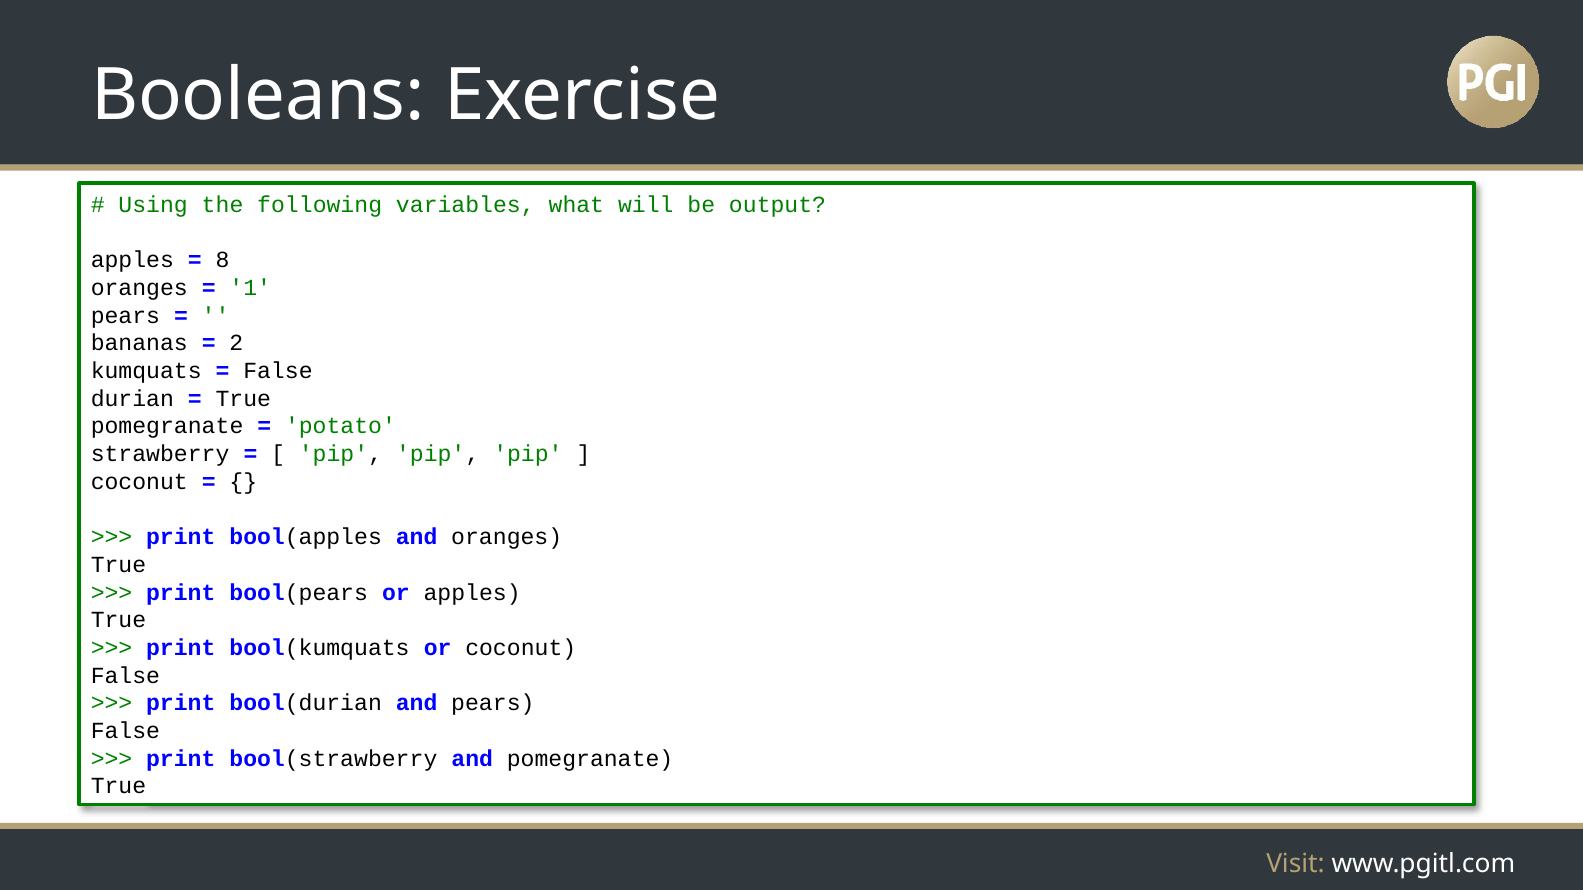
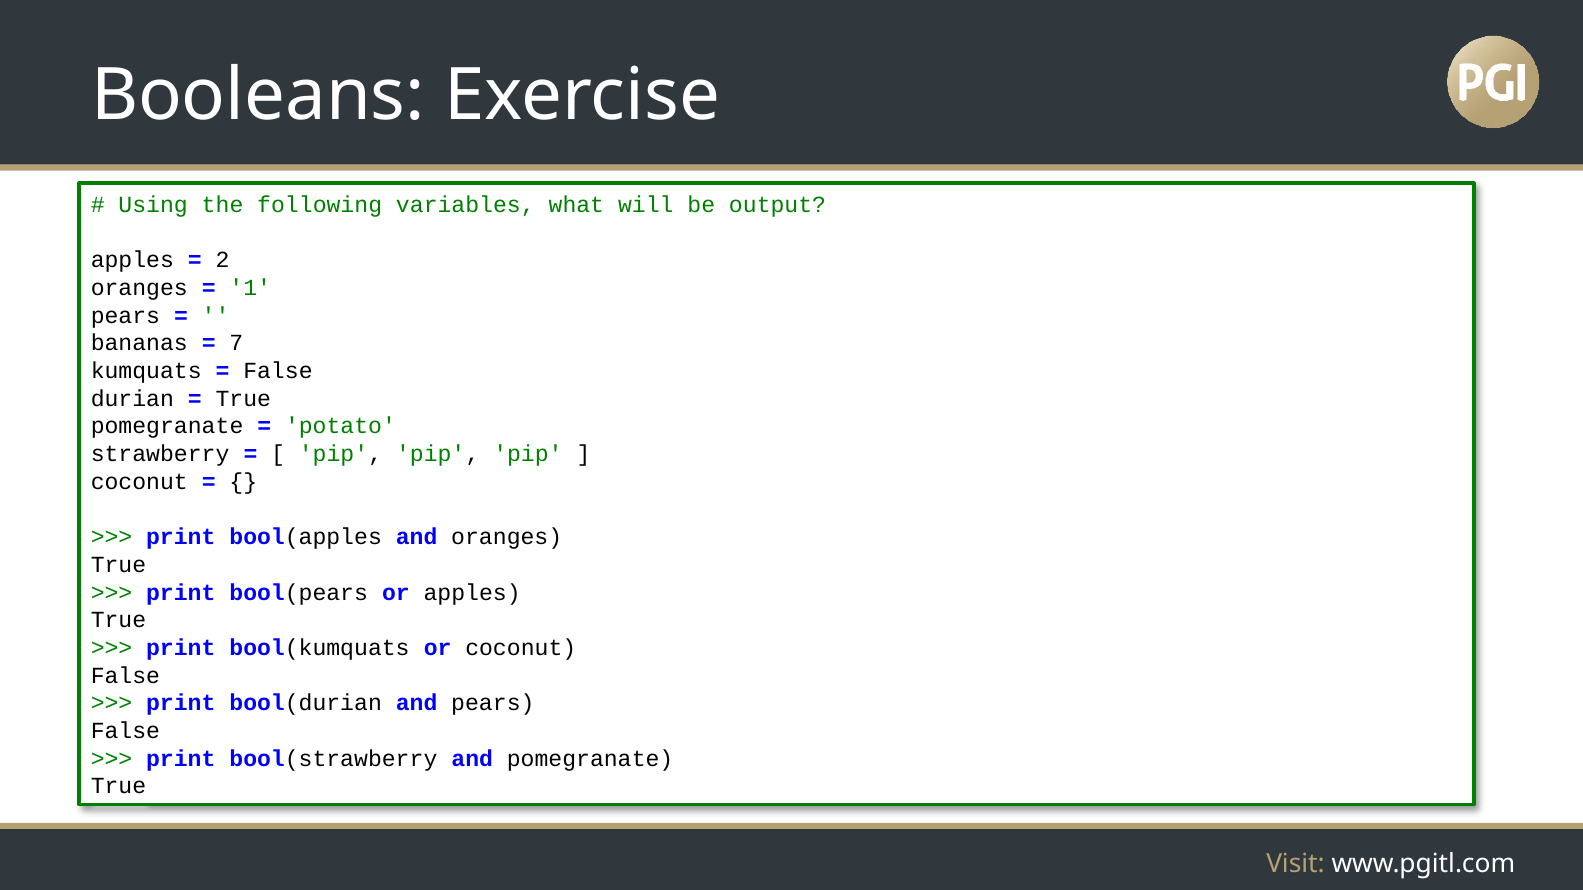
8: 8 -> 2
2: 2 -> 7
